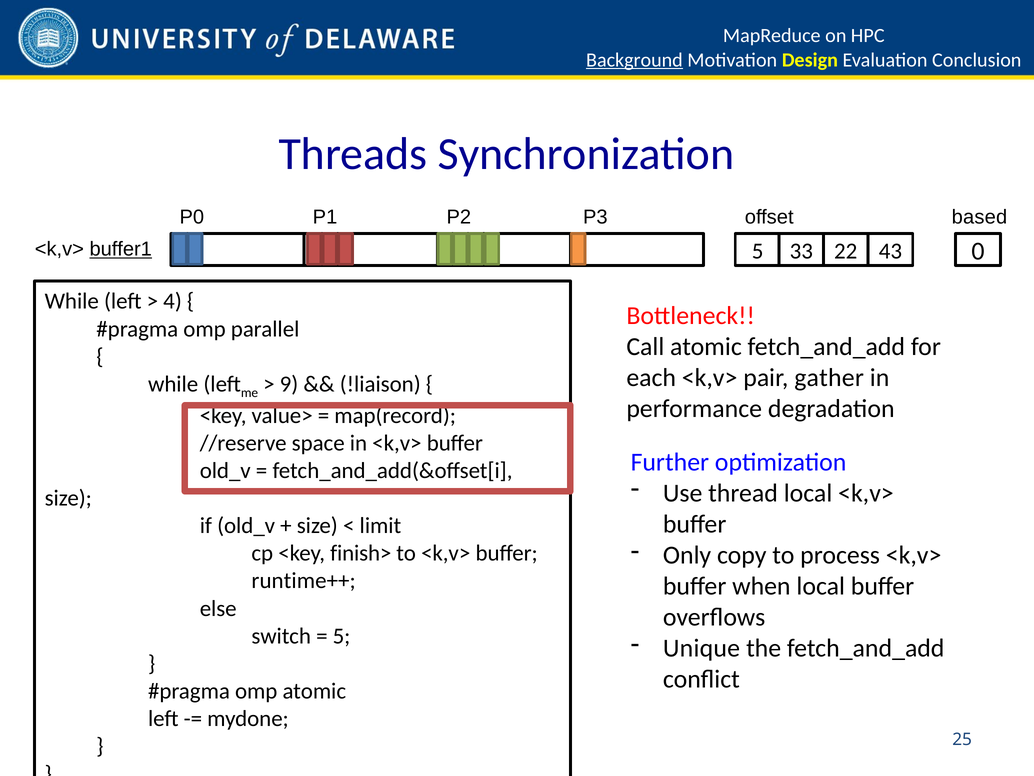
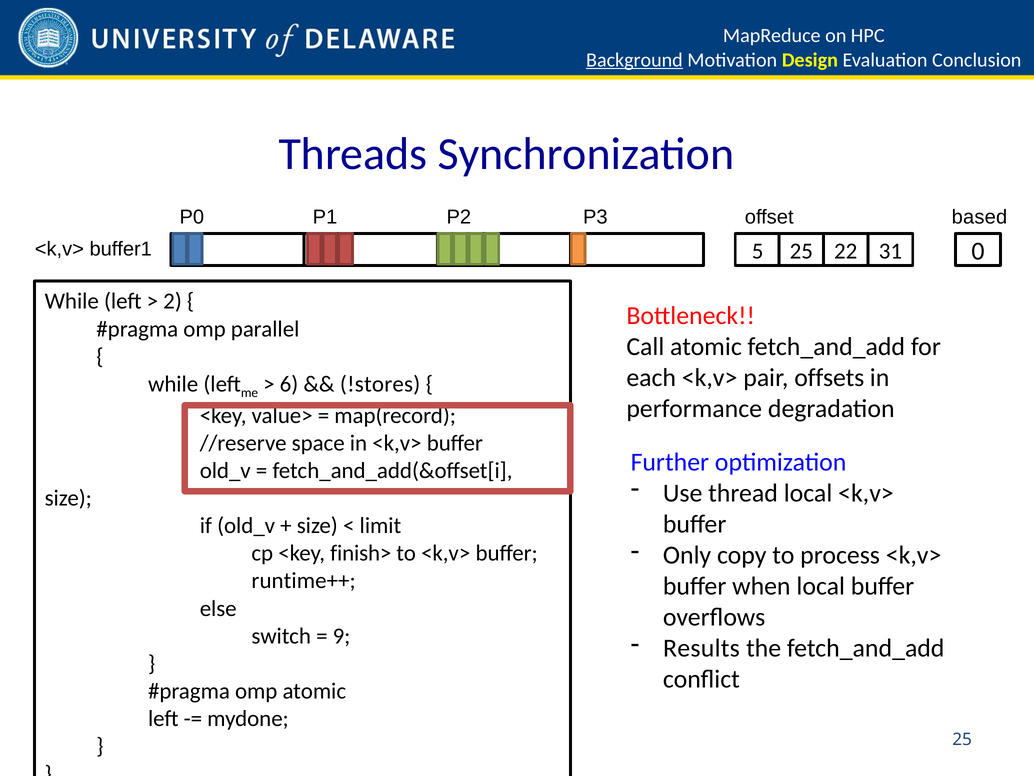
buffer1 underline: present -> none
5 33: 33 -> 25
43: 43 -> 31
4: 4 -> 2
gather: gather -> offsets
9: 9 -> 6
!liaison: !liaison -> !stores
5 at (342, 636): 5 -> 9
Unique: Unique -> Results
